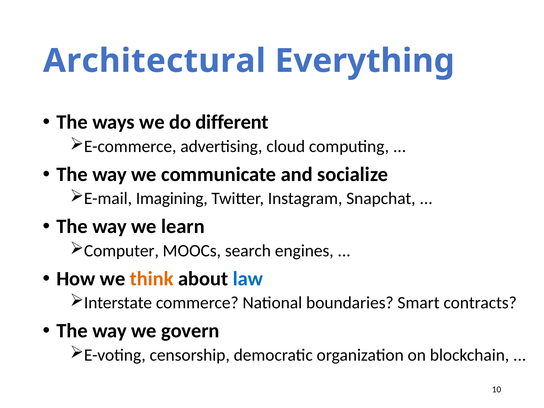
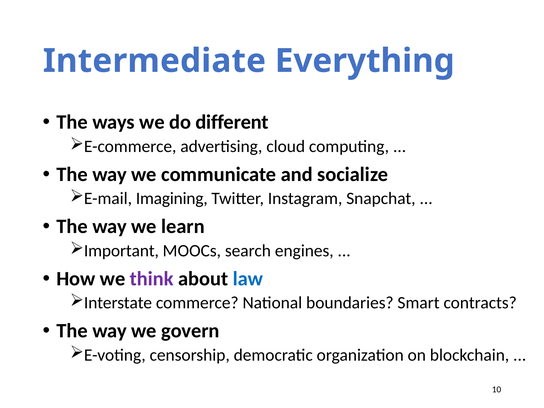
Architectural: Architectural -> Intermediate
Computer: Computer -> Important
think colour: orange -> purple
